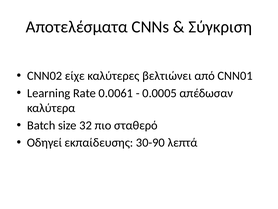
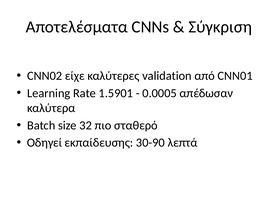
βελτιώνει: βελτιώνει -> validation
0.0061: 0.0061 -> 1.5901
